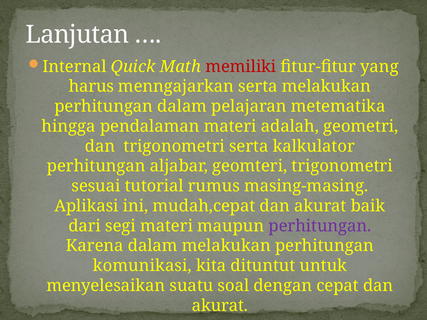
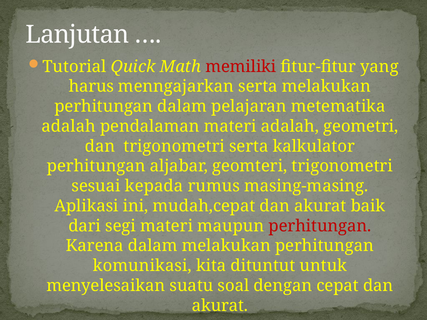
Internal: Internal -> Tutorial
hingga at (69, 126): hingga -> adalah
tutorial: tutorial -> kepada
perhitungan at (320, 226) colour: purple -> red
